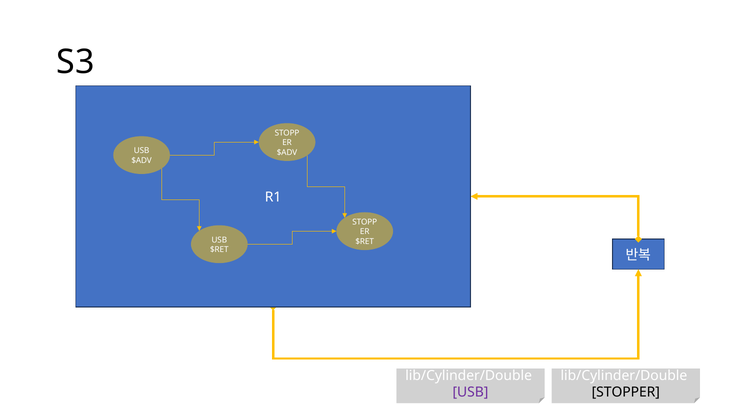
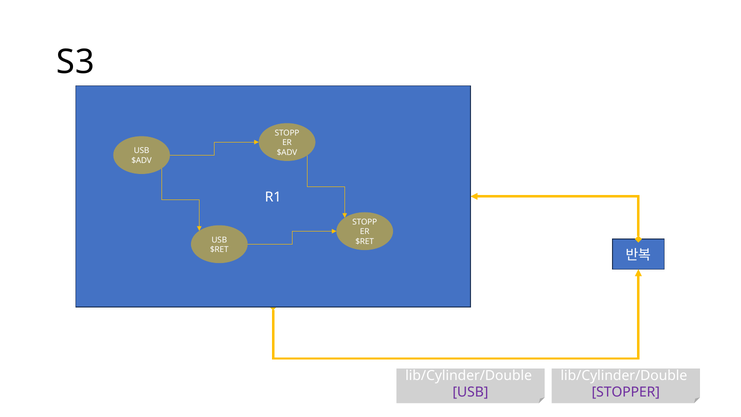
STOPPER colour: black -> purple
